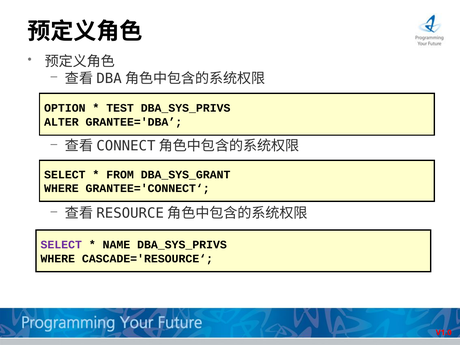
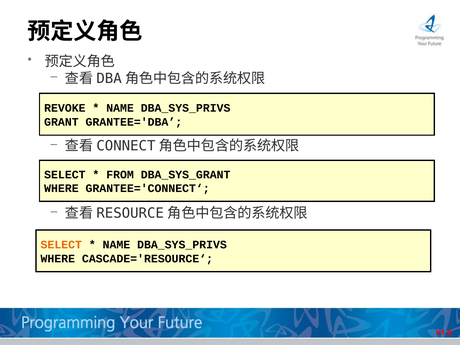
OPTION: OPTION -> REVOKE
TEST at (120, 108): TEST -> NAME
ALTER: ALTER -> GRANT
SELECT at (61, 245) colour: purple -> orange
